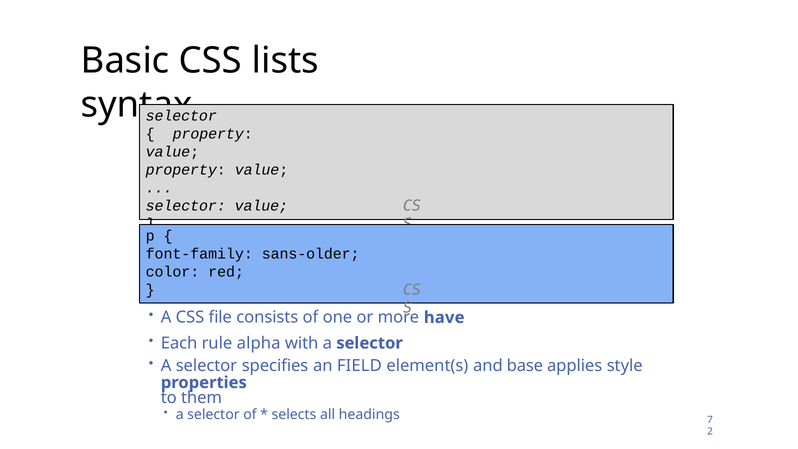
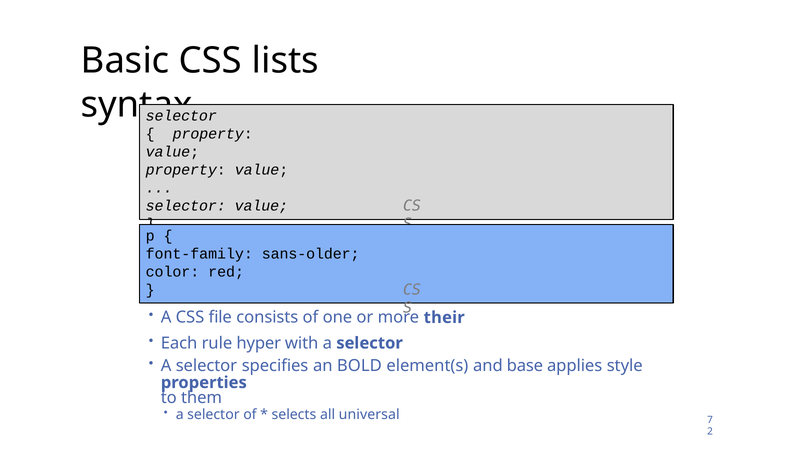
have: have -> their
alpha: alpha -> hyper
FIELD: FIELD -> BOLD
headings: headings -> universal
